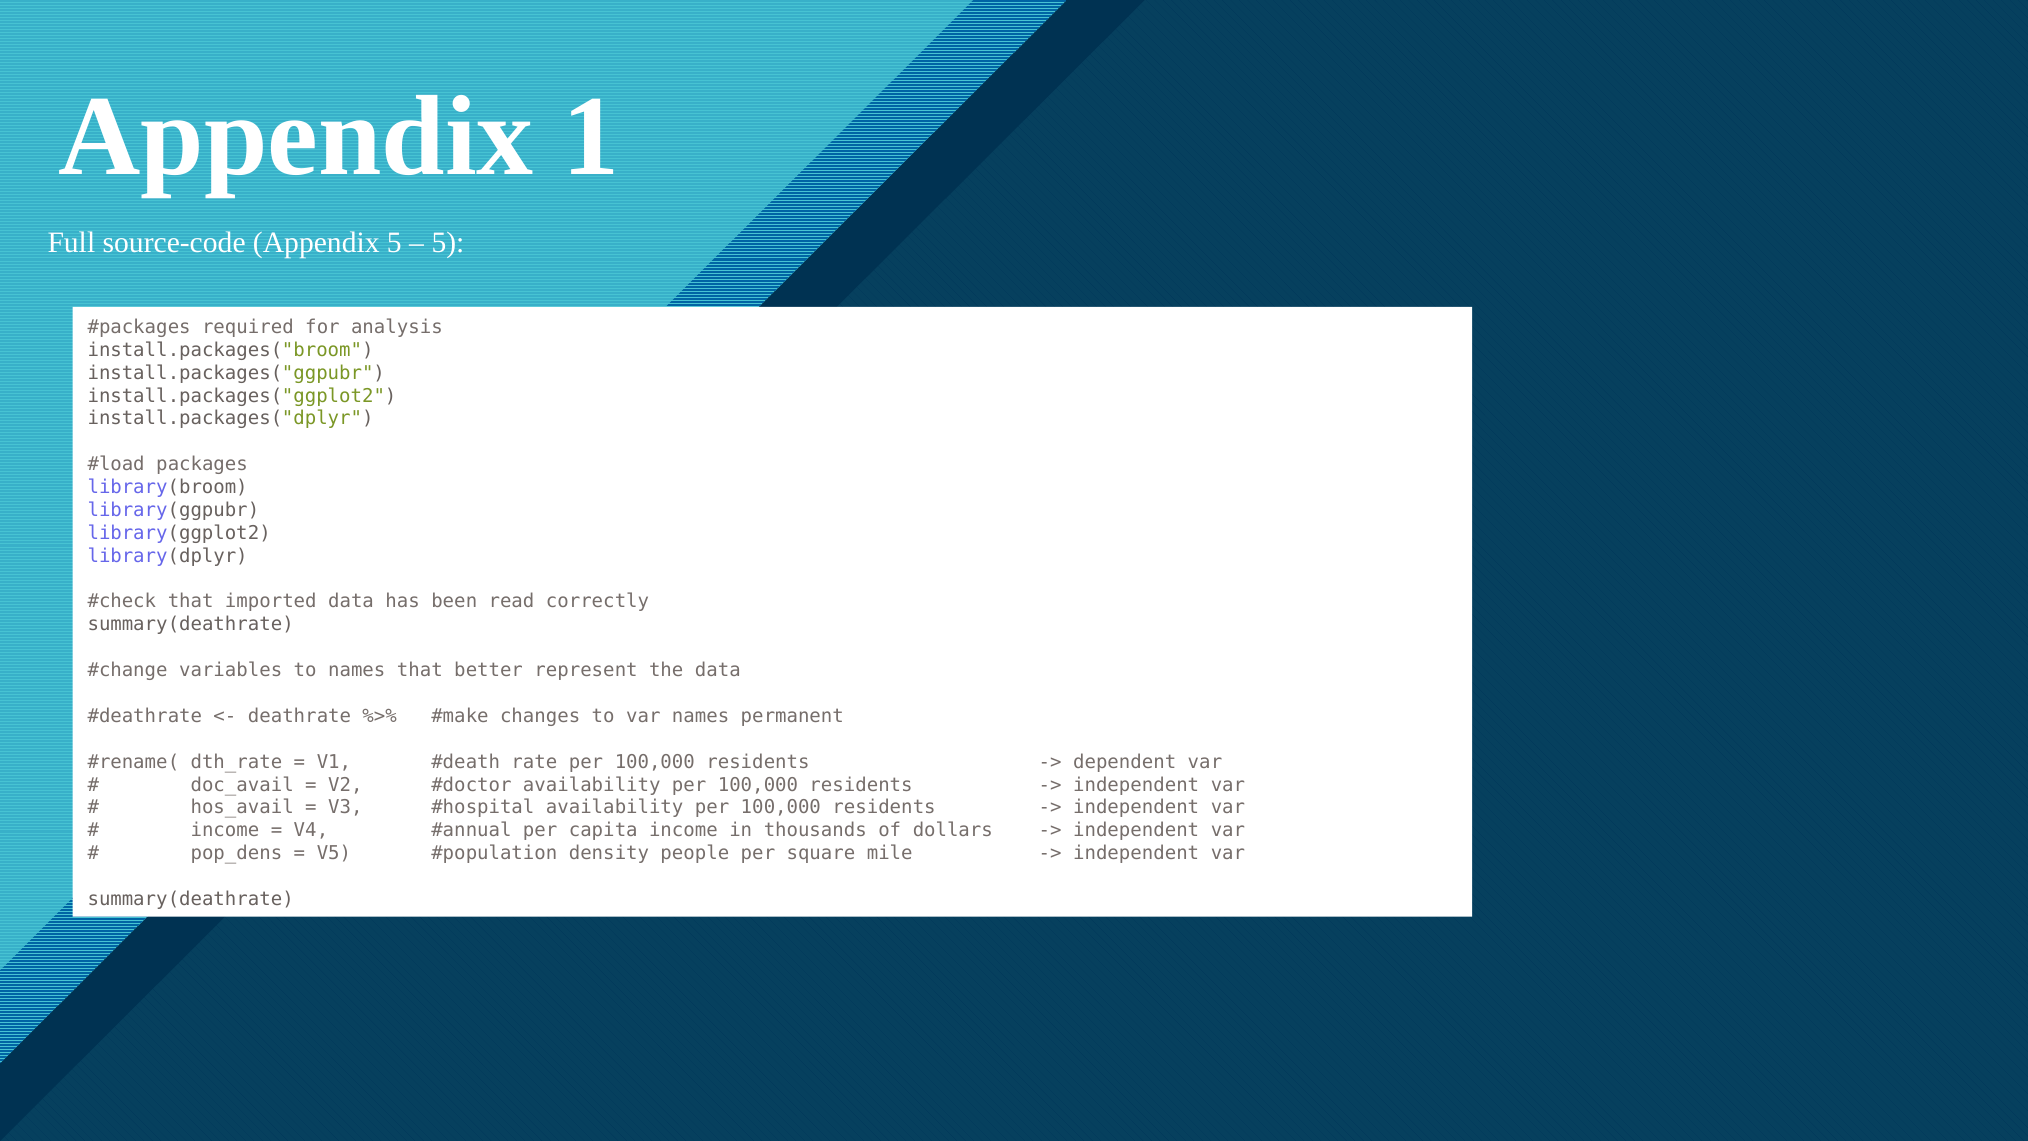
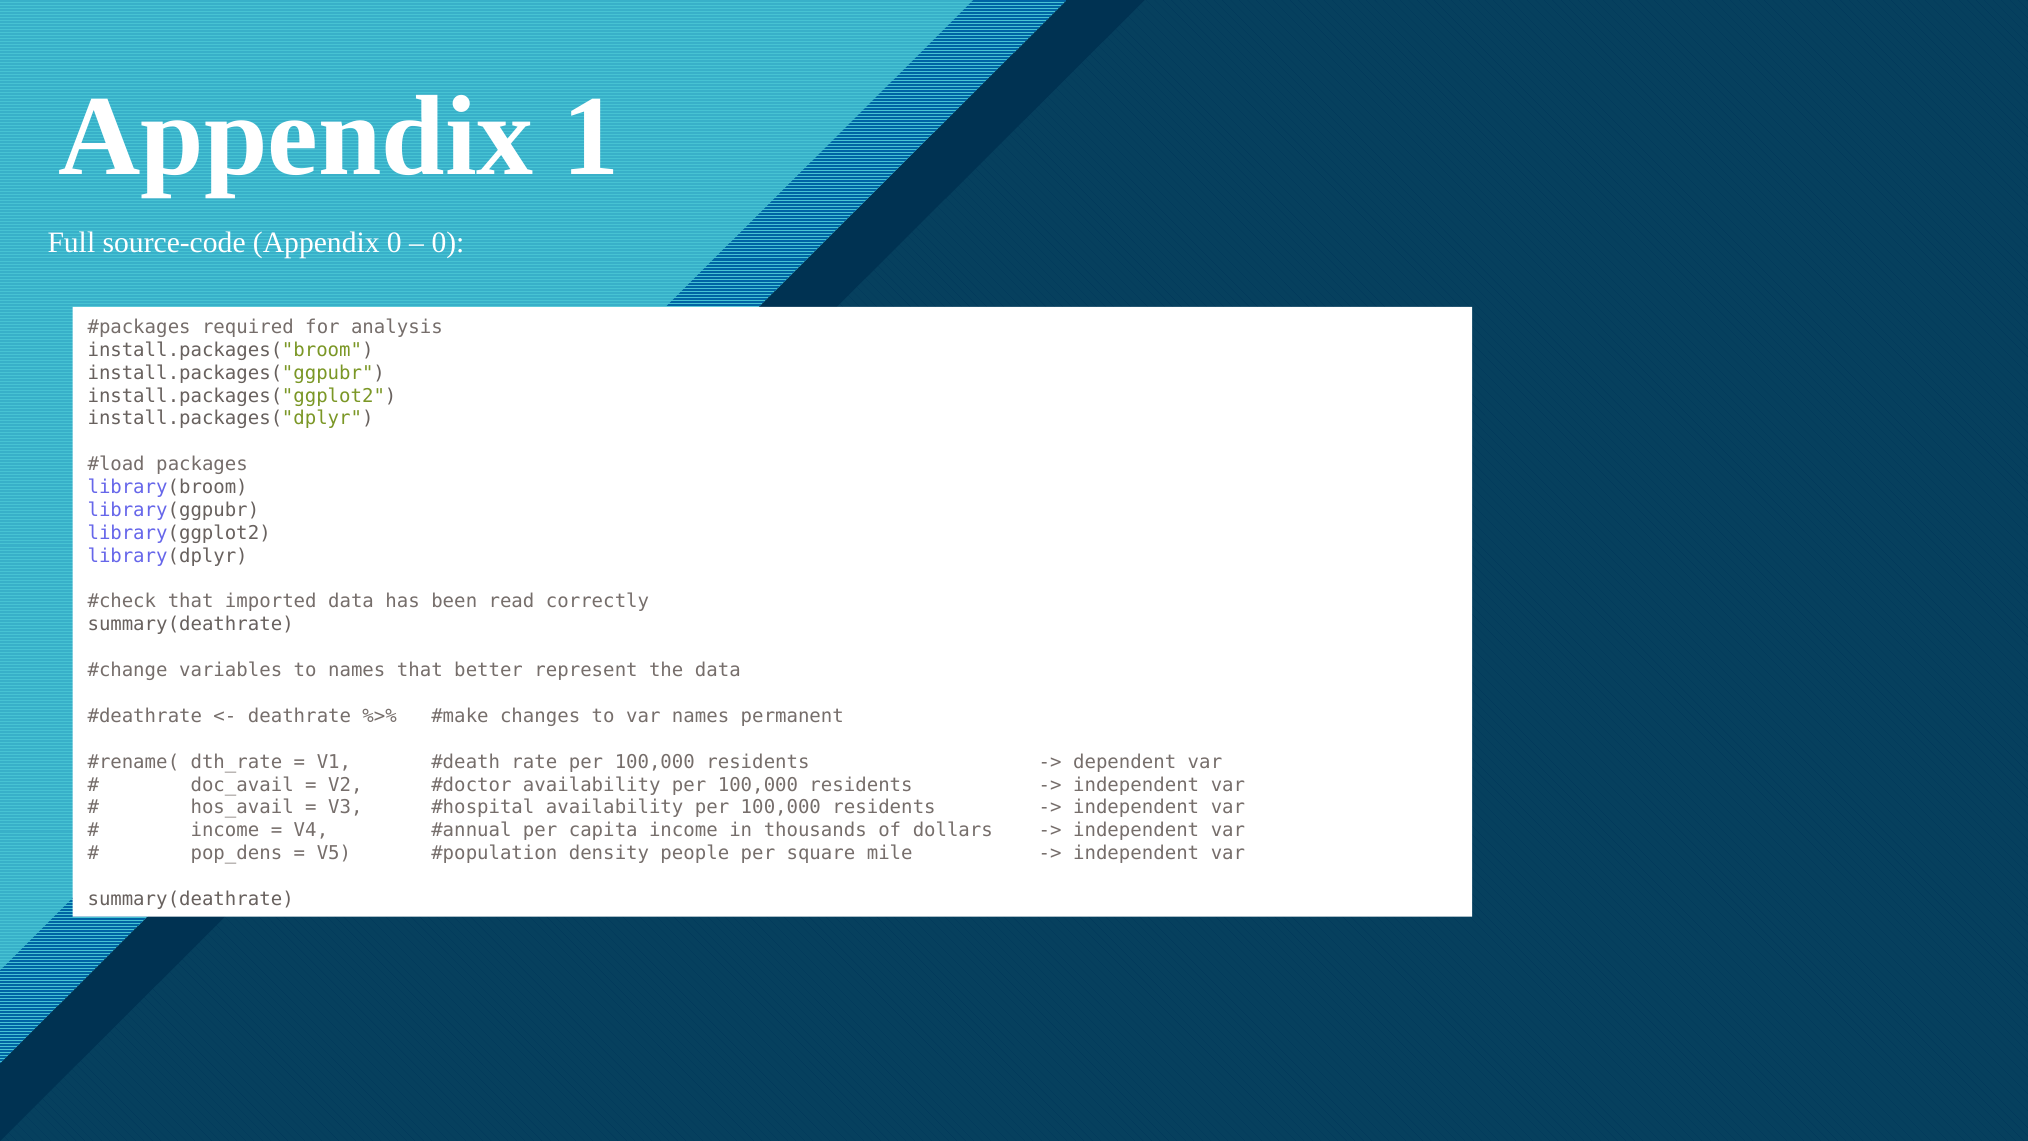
Appendix 5: 5 -> 0
5 at (448, 242): 5 -> 0
